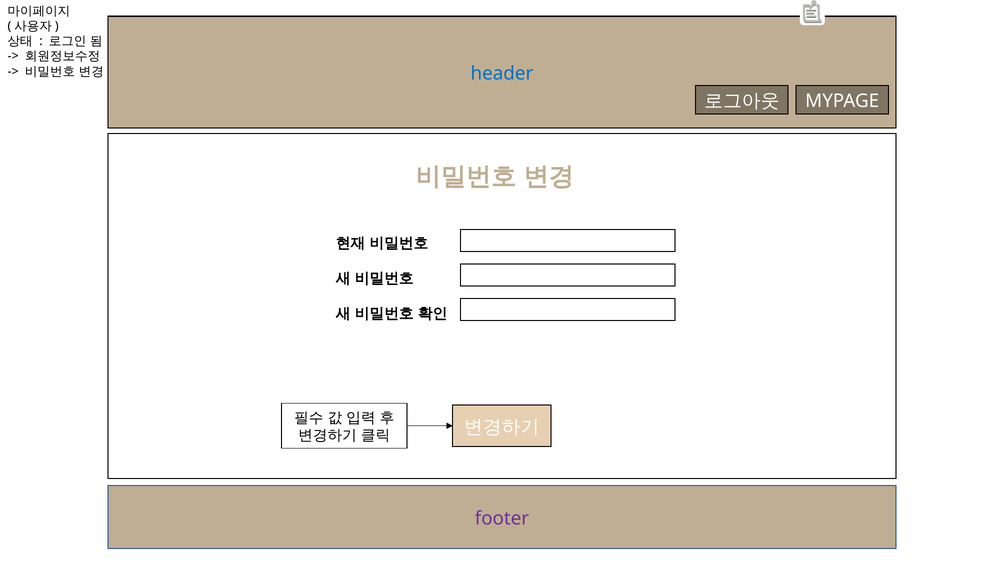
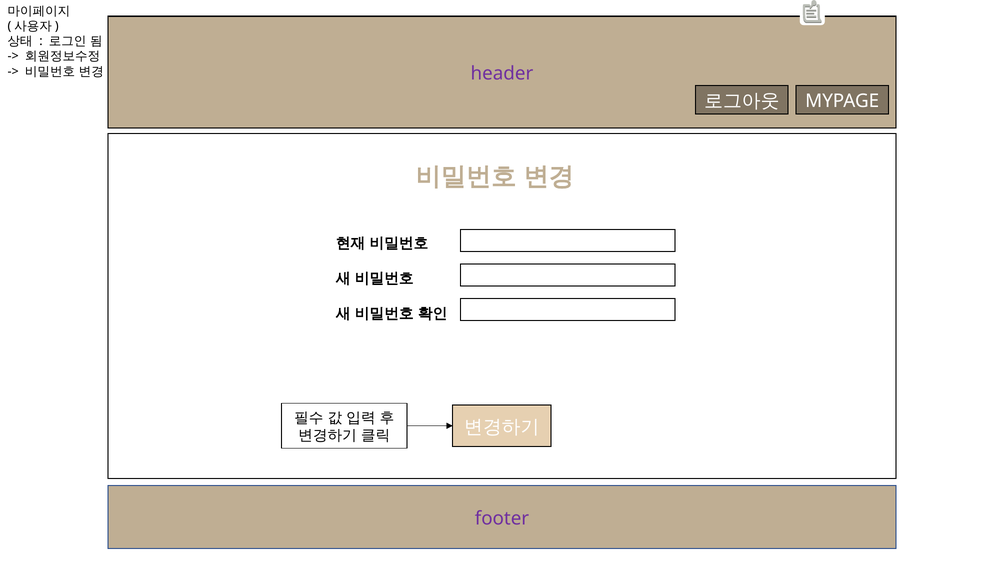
header colour: blue -> purple
